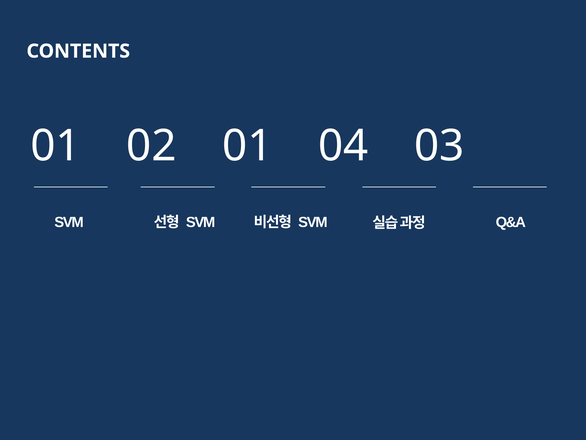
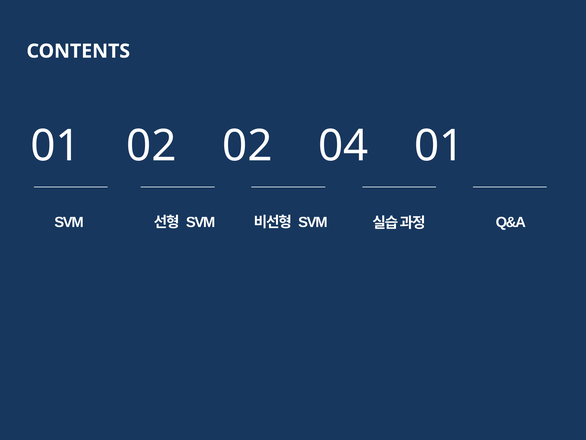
02 01: 01 -> 02
04 03: 03 -> 01
